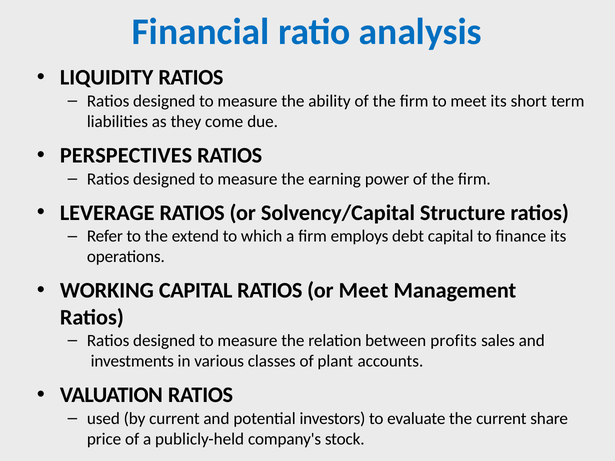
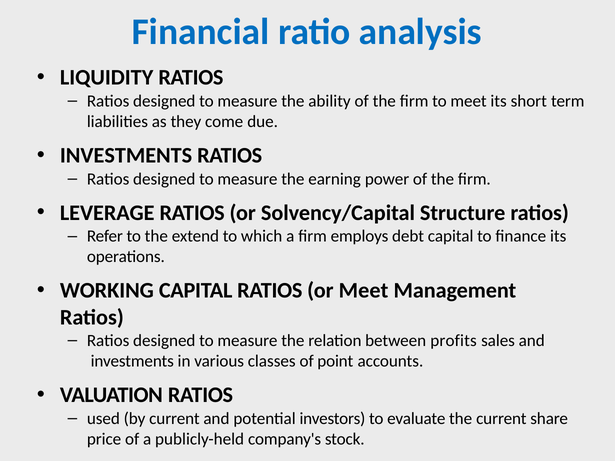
PERSPECTIVES at (126, 156): PERSPECTIVES -> INVESTMENTS
plant: plant -> point
